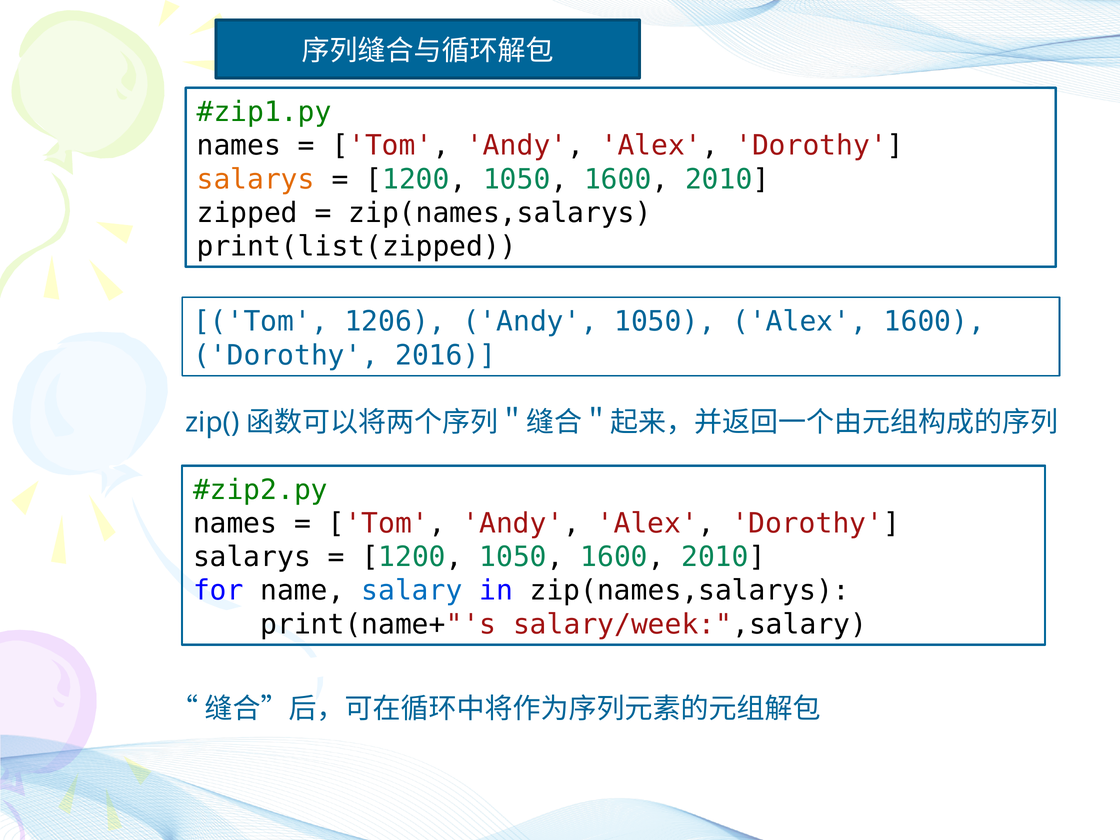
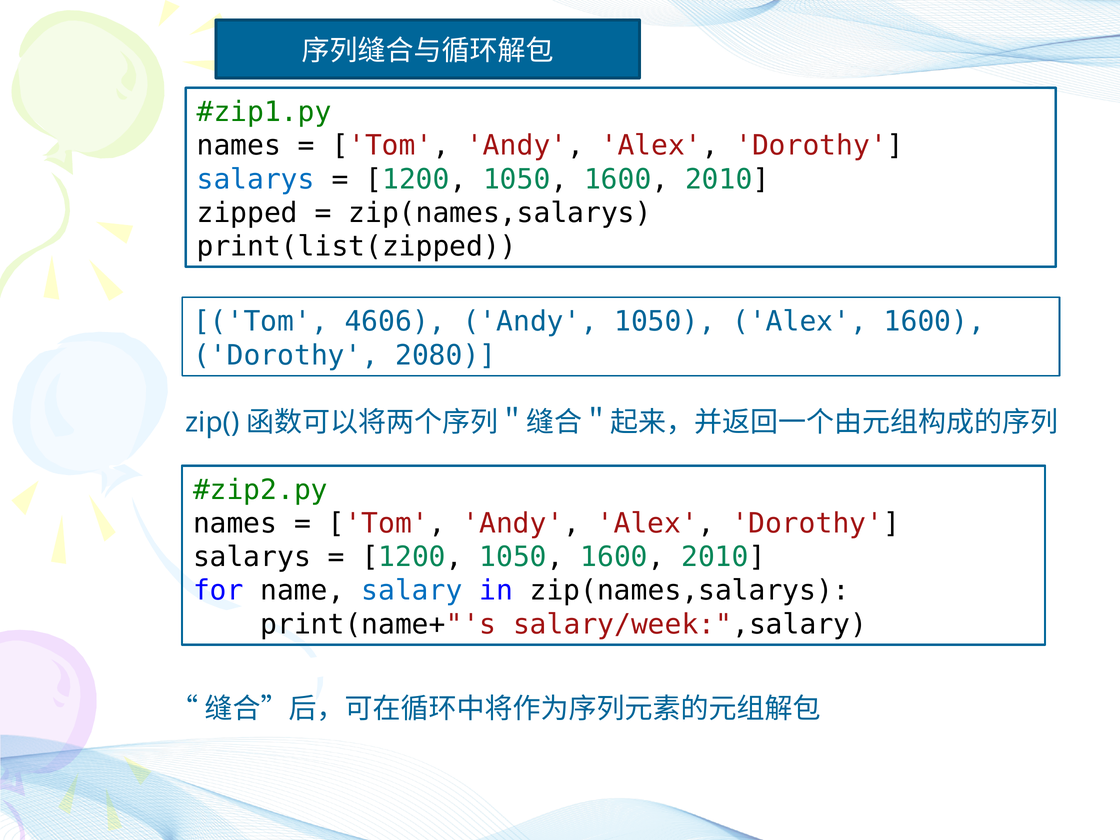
salarys at (256, 179) colour: orange -> blue
1206: 1206 -> 4606
2016: 2016 -> 2080
